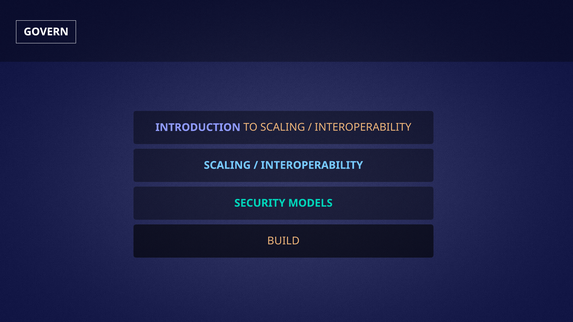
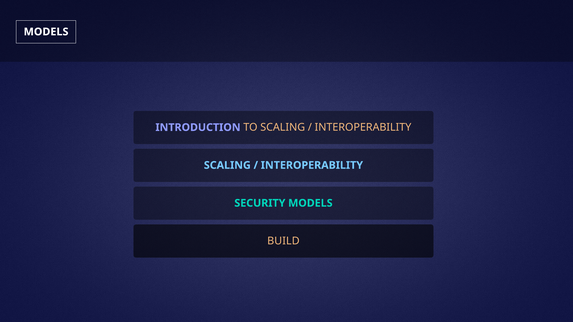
GOVERN at (46, 32): GOVERN -> MODELS
